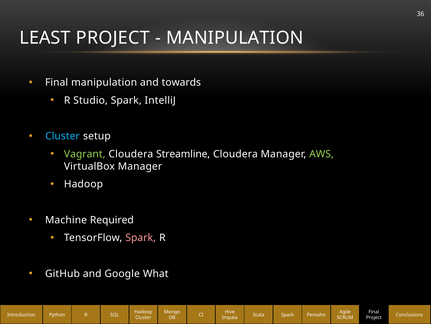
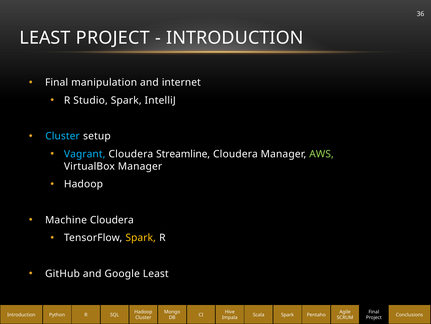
MANIPULATION at (235, 38): MANIPULATION -> INTRODUCTION
towards: towards -> internet
Vagrant colour: light green -> light blue
Machine Required: Required -> Cloudera
Spark at (141, 237) colour: pink -> yellow
Google What: What -> Least
